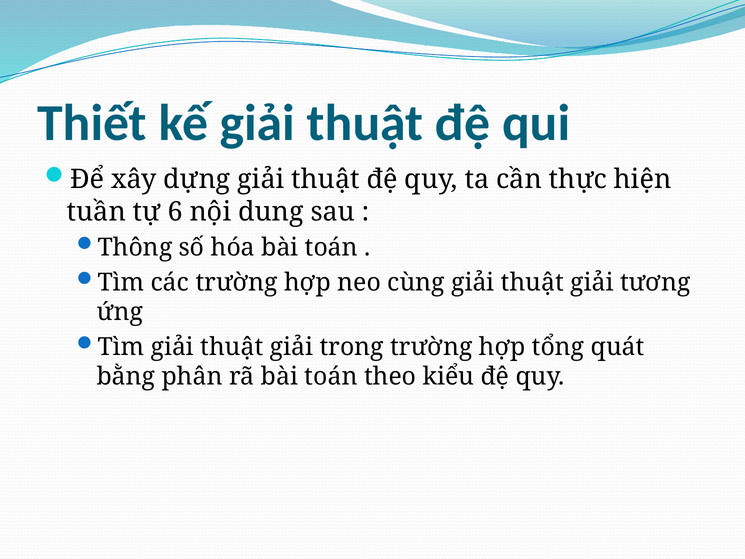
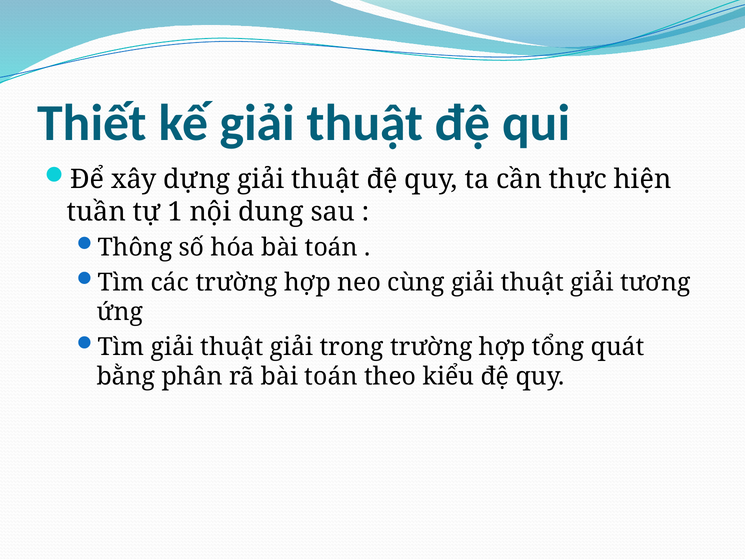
6: 6 -> 1
